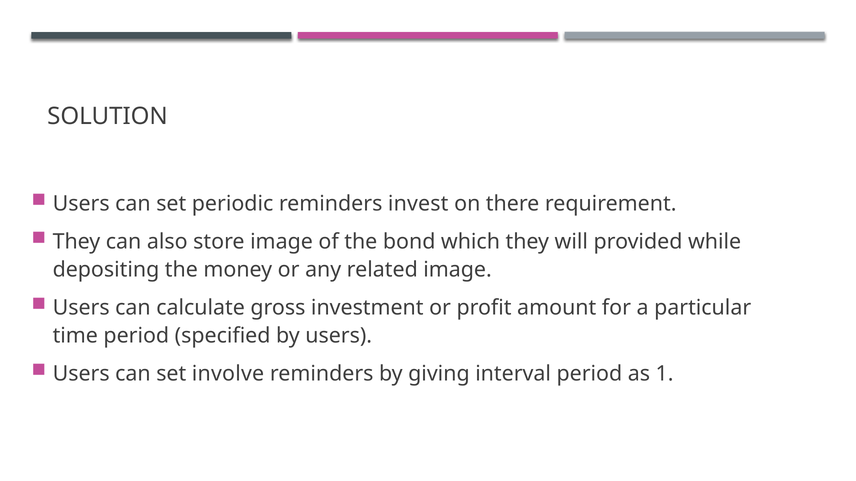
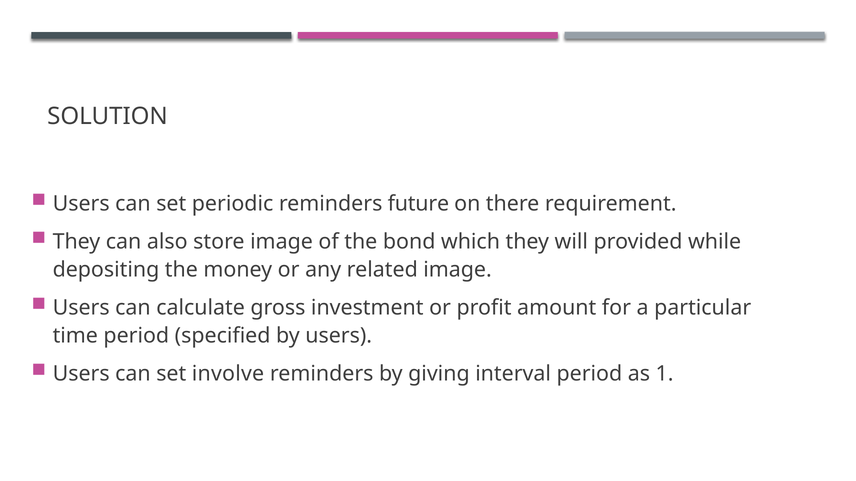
invest: invest -> future
